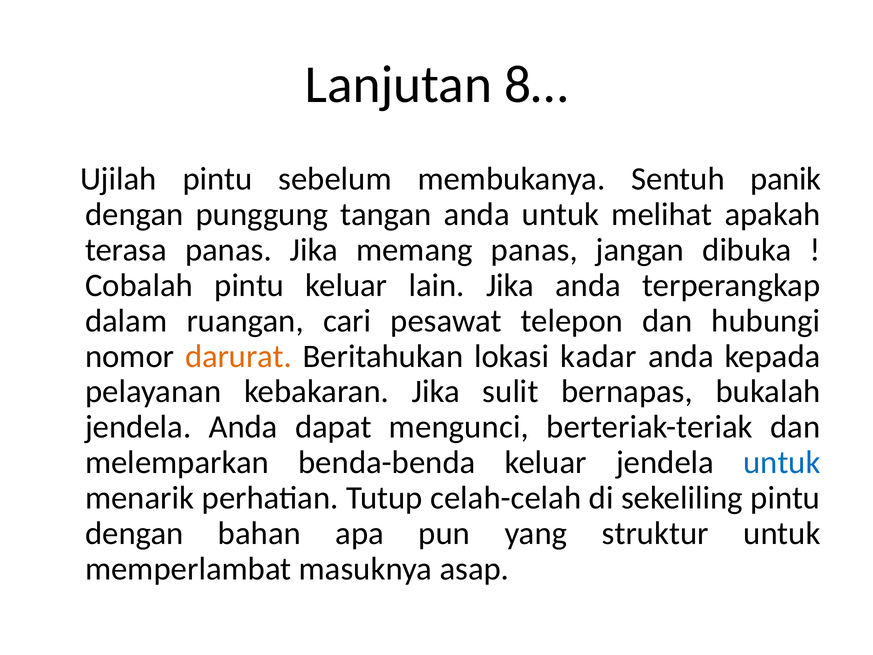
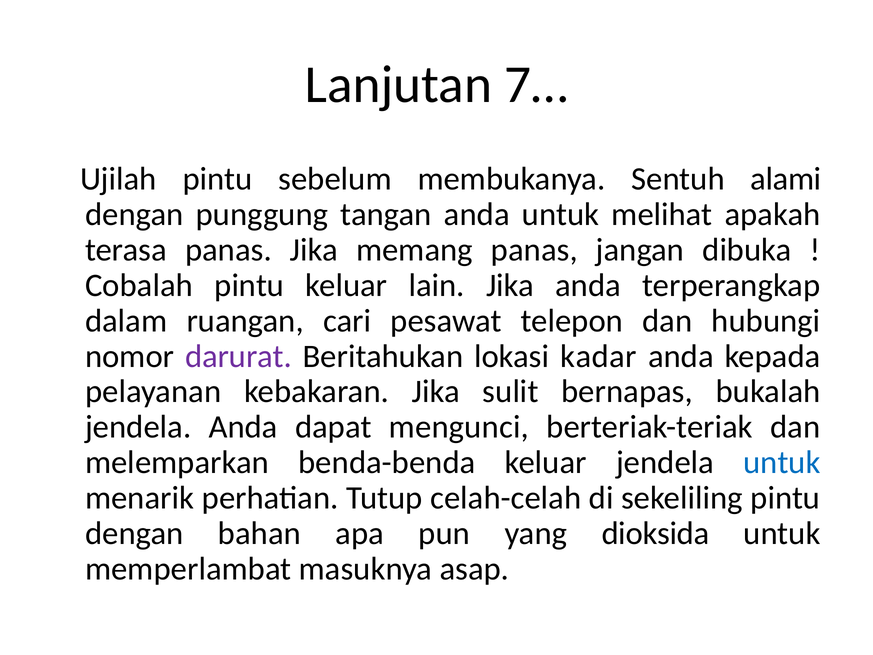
8…: 8… -> 7…
panik: panik -> alami
darurat colour: orange -> purple
struktur: struktur -> dioksida
